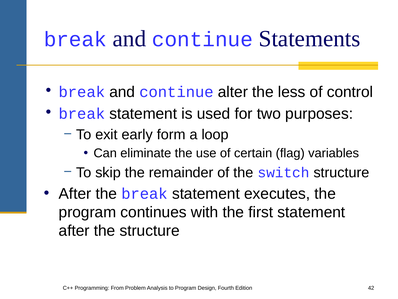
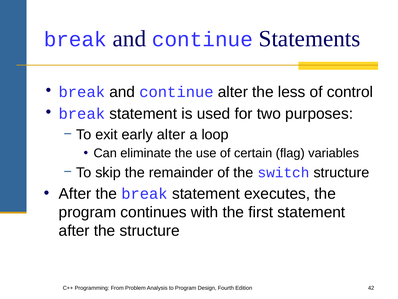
early form: form -> alter
